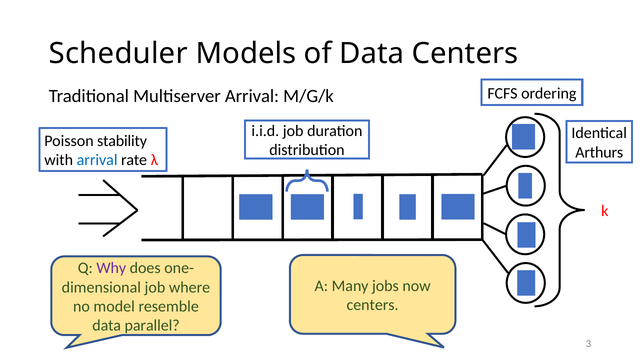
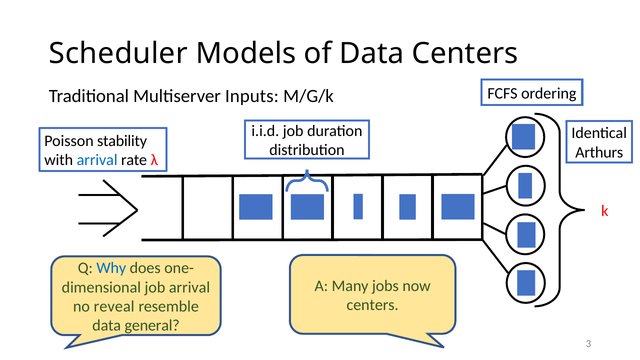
Multiserver Arrival: Arrival -> Inputs
Why colour: purple -> blue
job where: where -> arrival
model: model -> reveal
parallel: parallel -> general
